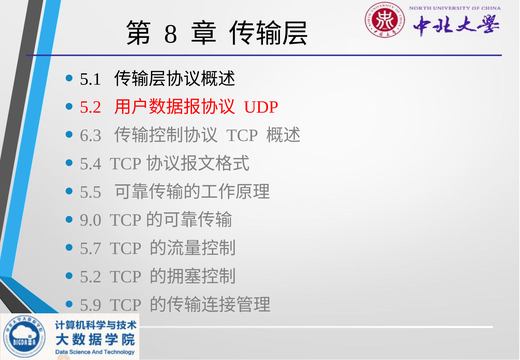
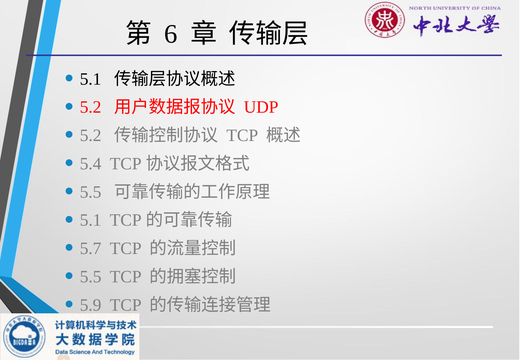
8: 8 -> 6
6.3 at (91, 135): 6.3 -> 5.2
9.0 at (91, 220): 9.0 -> 5.1
5.2 at (91, 277): 5.2 -> 5.5
